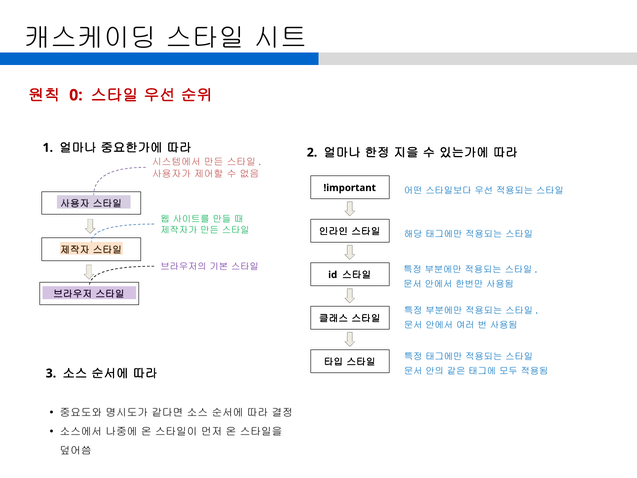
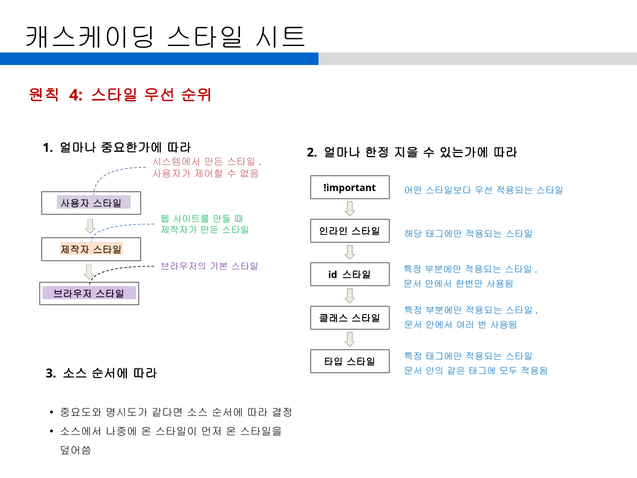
0: 0 -> 4
